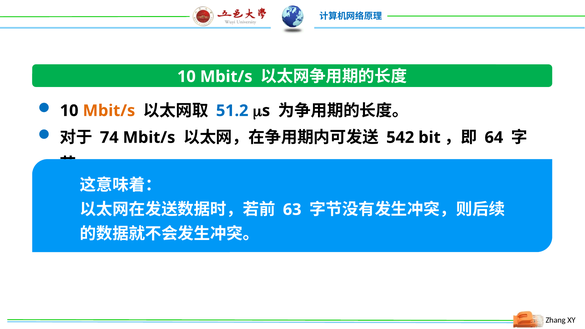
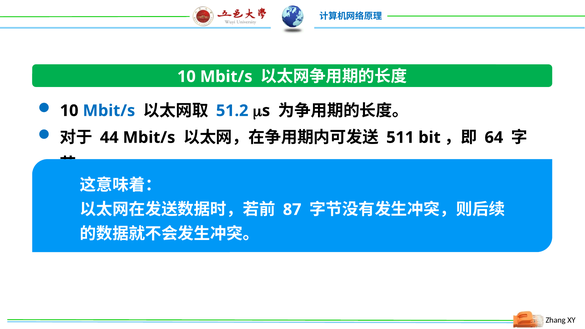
Mbit/s at (109, 111) colour: orange -> blue
74: 74 -> 44
542: 542 -> 511
63: 63 -> 87
